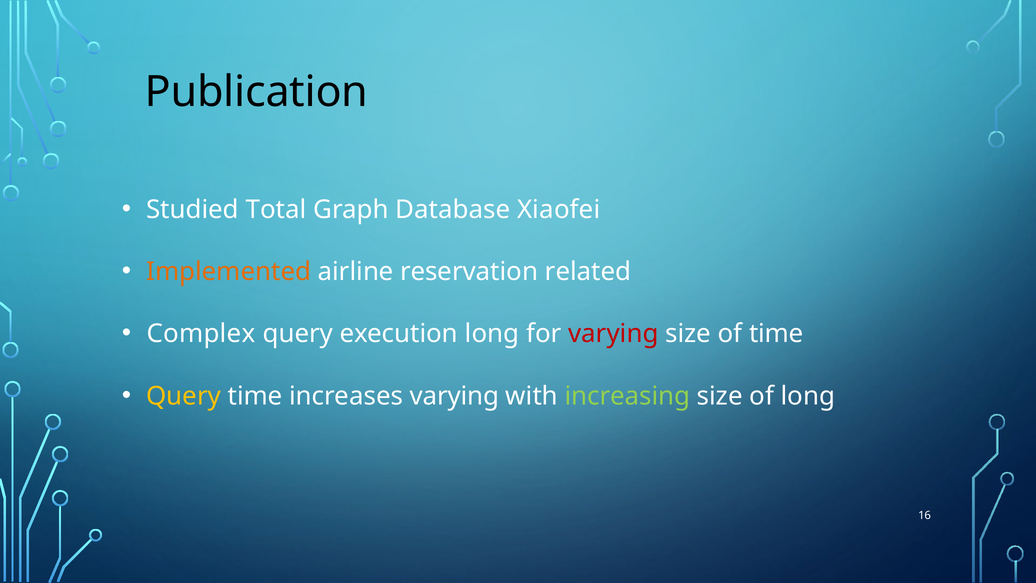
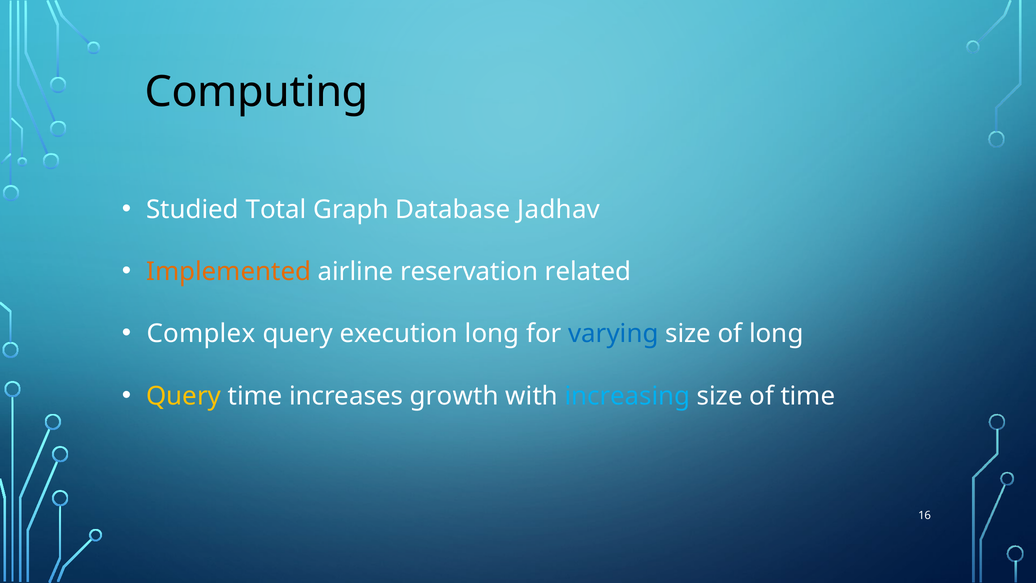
Publication: Publication -> Computing
Xiaofei: Xiaofei -> Jadhav
varying at (613, 334) colour: red -> blue
of time: time -> long
increases varying: varying -> growth
increasing colour: light green -> light blue
of long: long -> time
